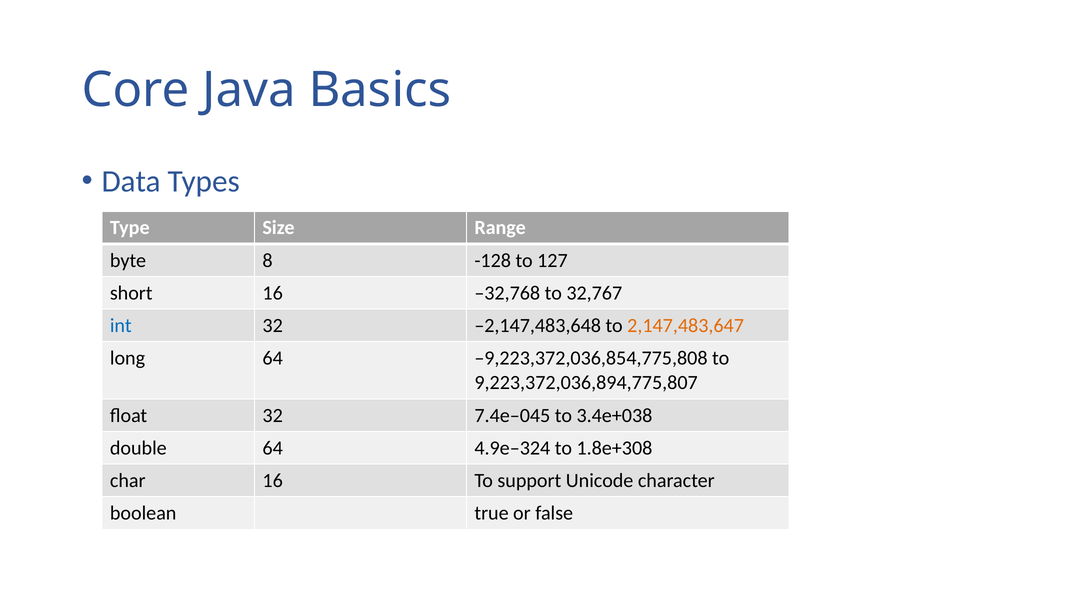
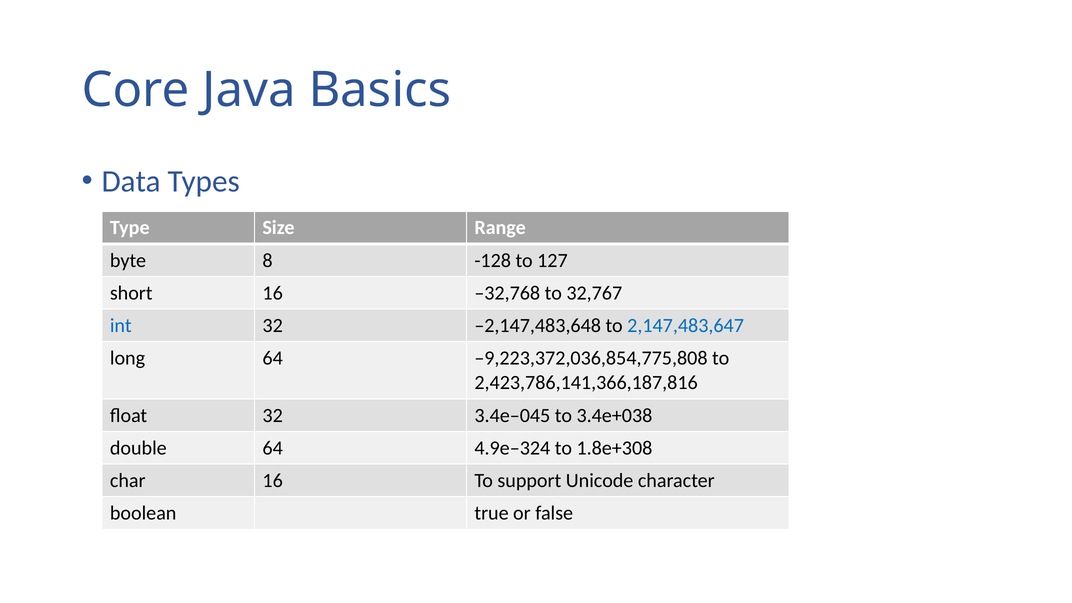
2,147,483,647 colour: orange -> blue
9,223,372,036,894,775,807: 9,223,372,036,894,775,807 -> 2,423,786,141,366,187,816
7.4e–045: 7.4e–045 -> 3.4e–045
